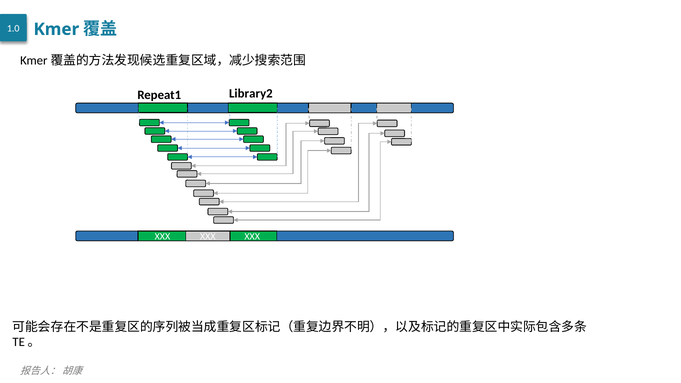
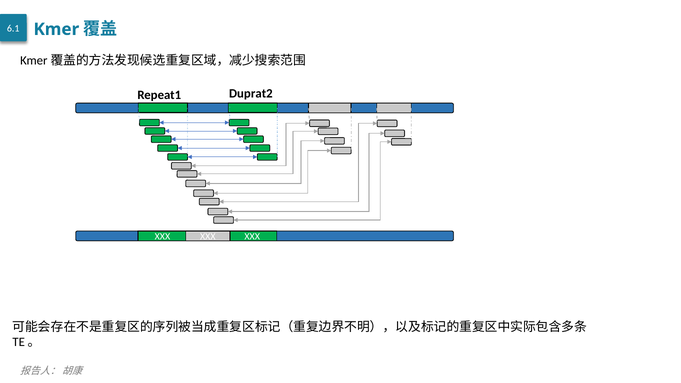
1.0: 1.0 -> 6.1
Library2: Library2 -> Duprat2
